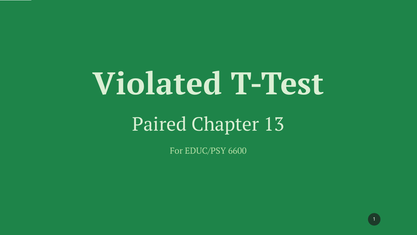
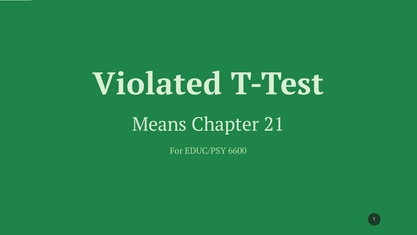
Paired: Paired -> Means
13: 13 -> 21
